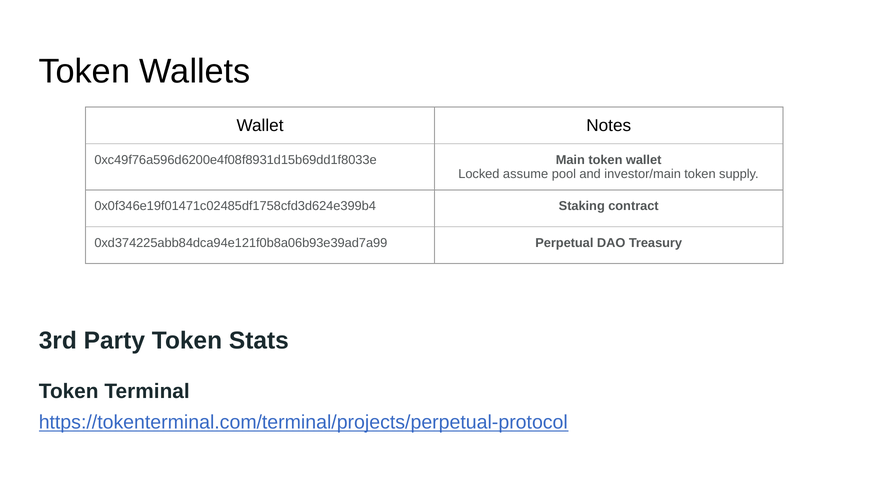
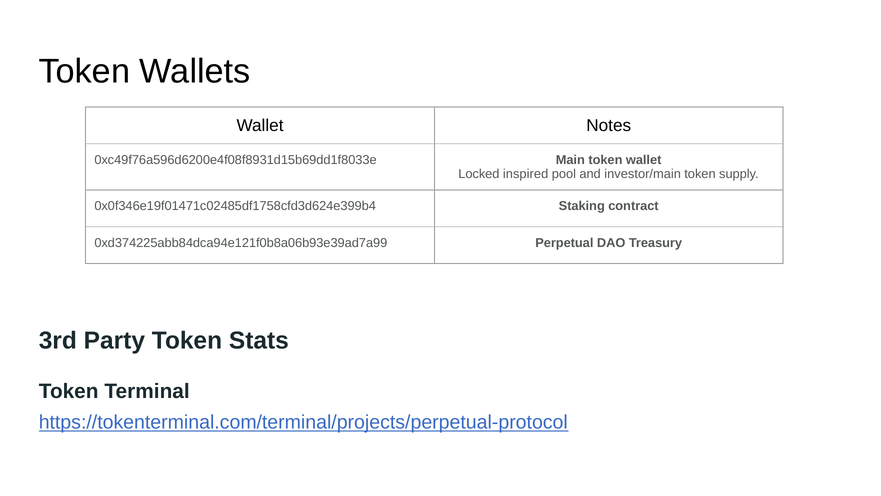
assume: assume -> inspired
